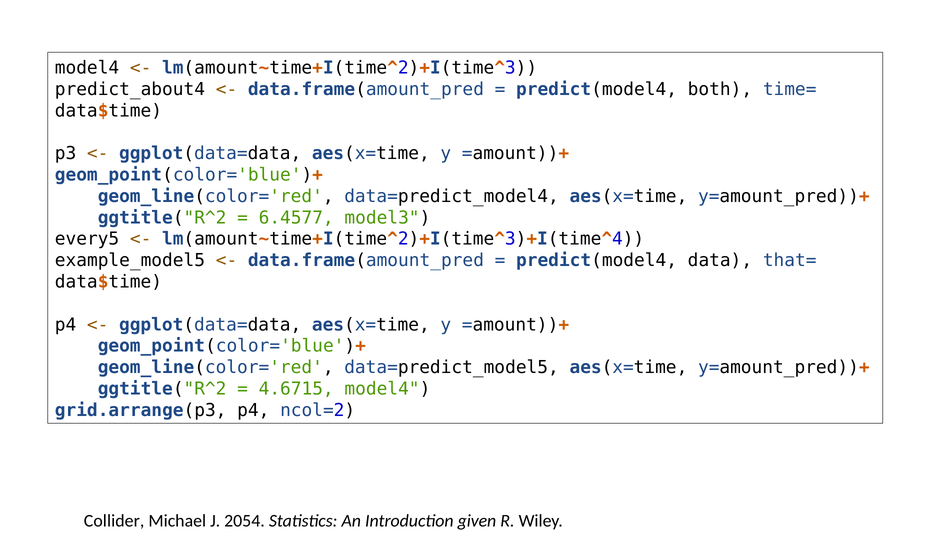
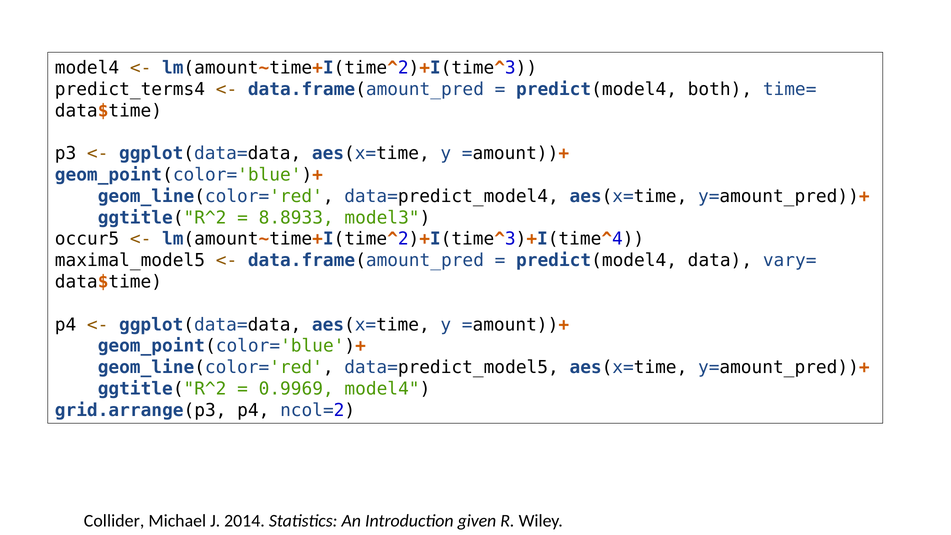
predict_about4: predict_about4 -> predict_terms4
6.4577: 6.4577 -> 8.8933
every5: every5 -> occur5
example_model5: example_model5 -> maximal_model5
that=: that= -> vary=
4.6715: 4.6715 -> 0.9969
2054: 2054 -> 2014
